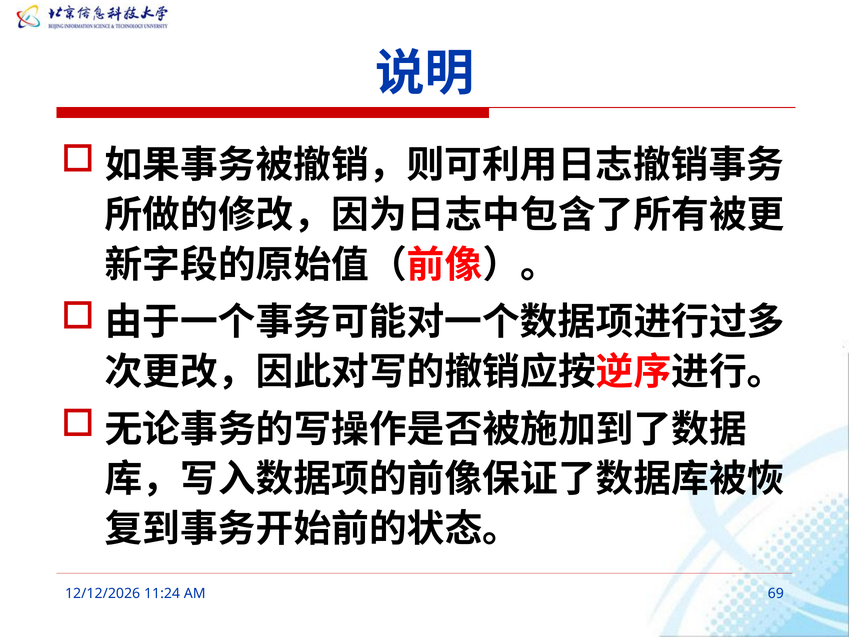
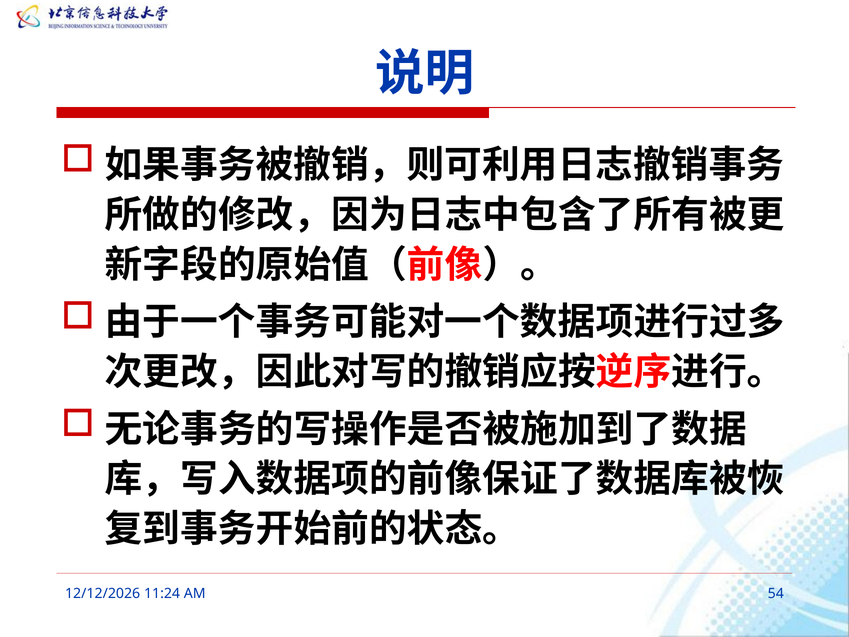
69: 69 -> 54
